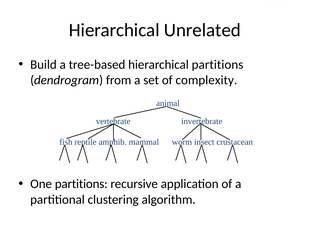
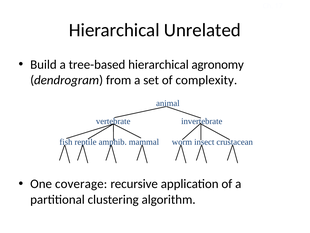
hierarchical partitions: partitions -> agronomy
One partitions: partitions -> coverage
